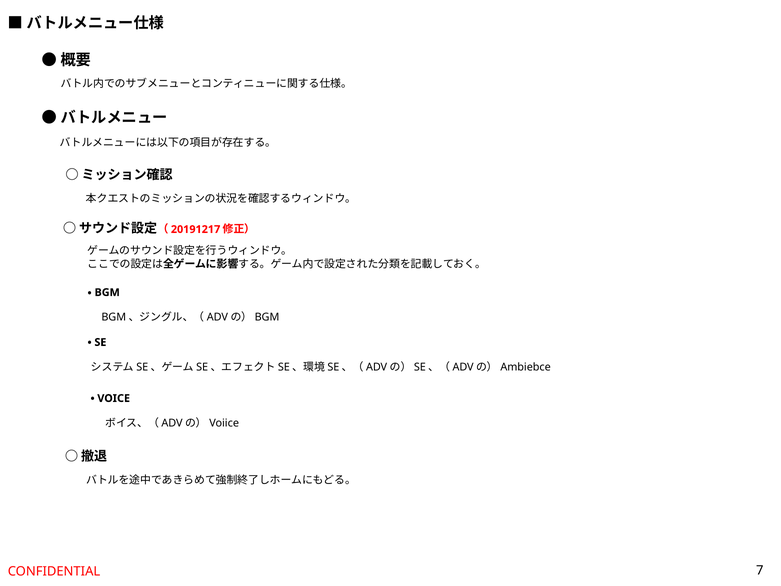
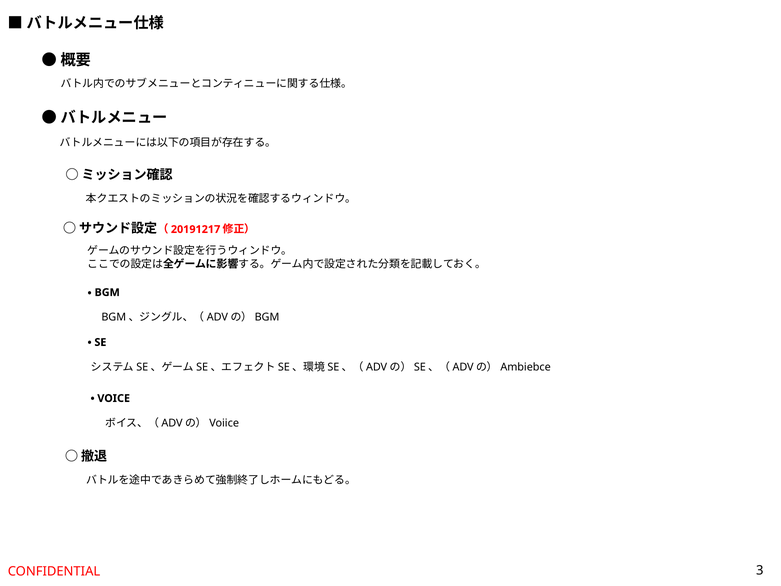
7: 7 -> 3
